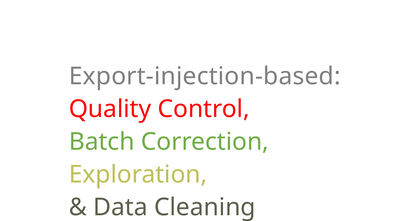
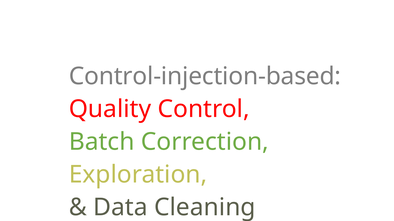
Export-injection-based: Export-injection-based -> Control-injection-based
